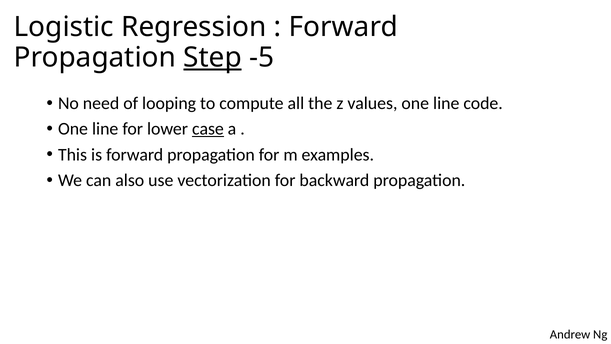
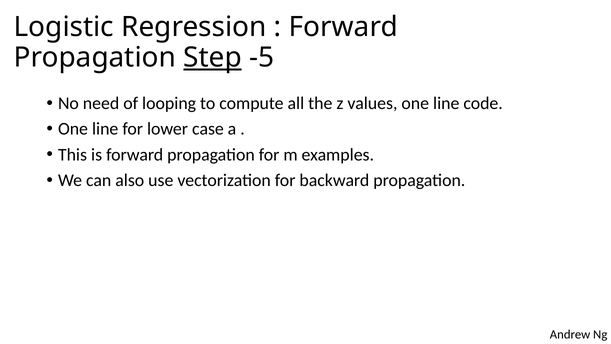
case underline: present -> none
